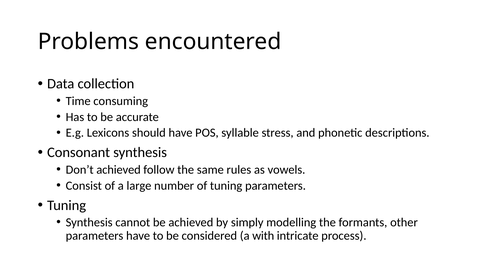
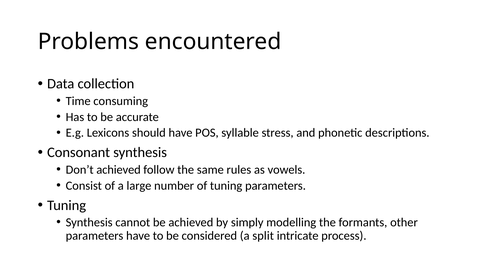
with: with -> split
